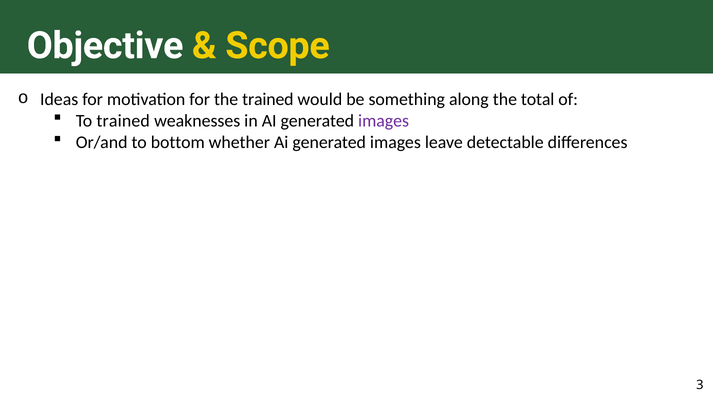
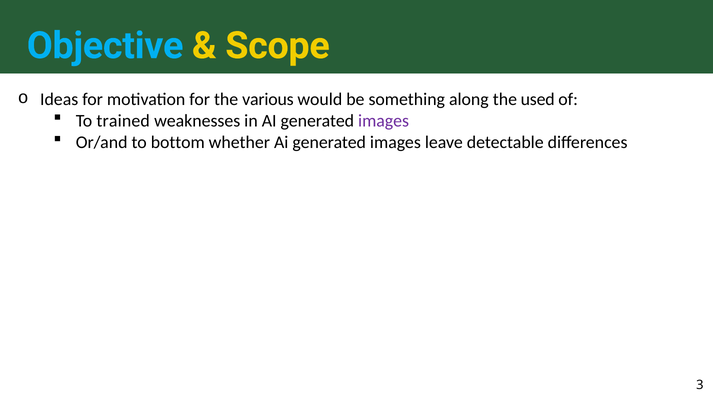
Objective colour: white -> light blue
the trained: trained -> various
total: total -> used
